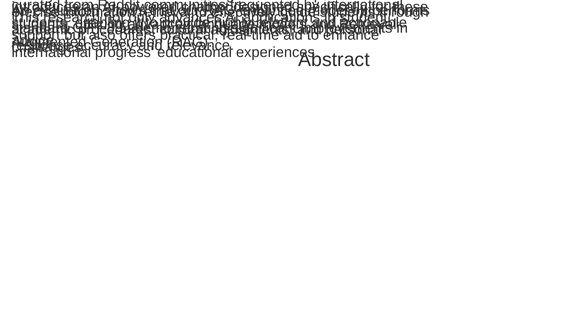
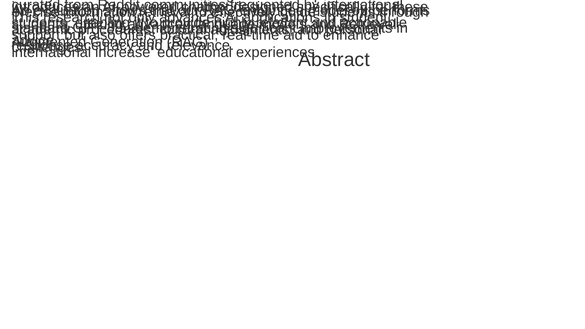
progress: progress -> increase
